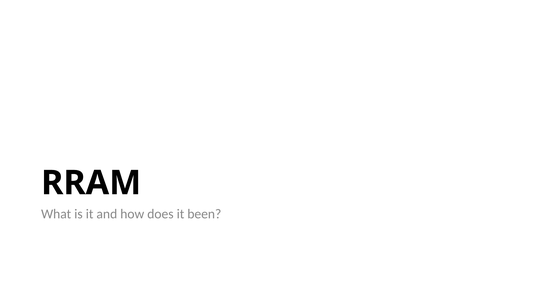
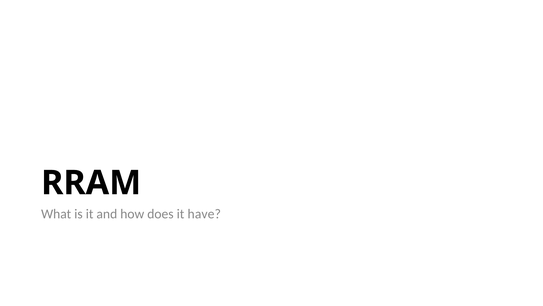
been: been -> have
